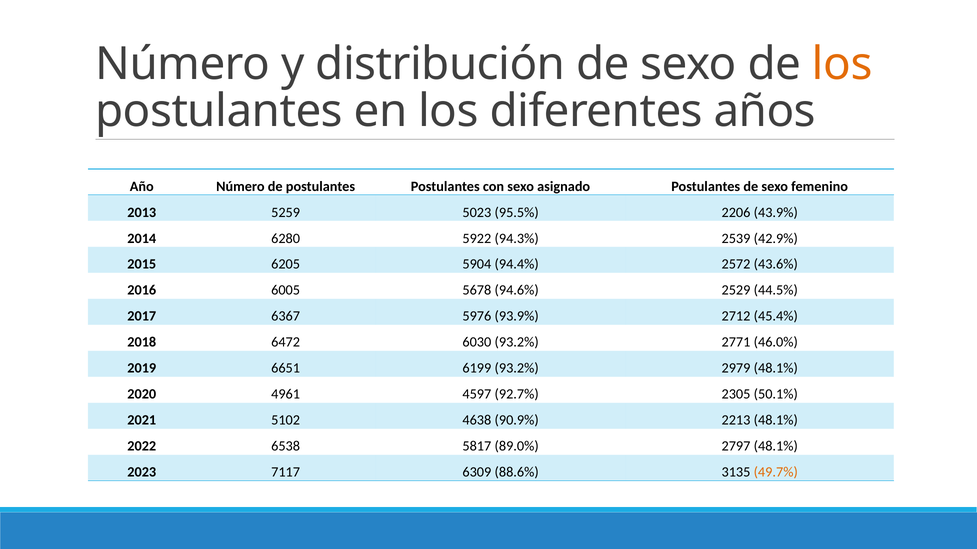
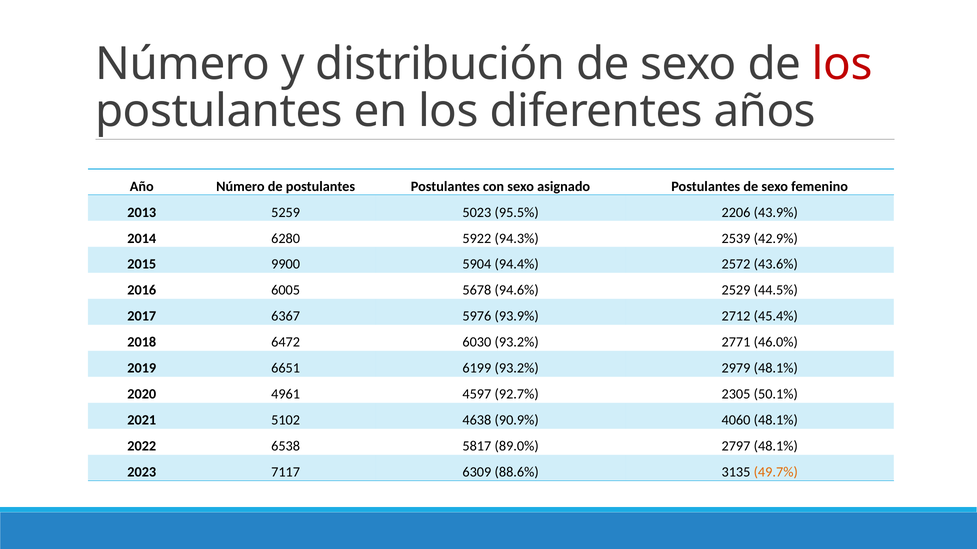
los at (842, 64) colour: orange -> red
6205: 6205 -> 9900
2213: 2213 -> 4060
